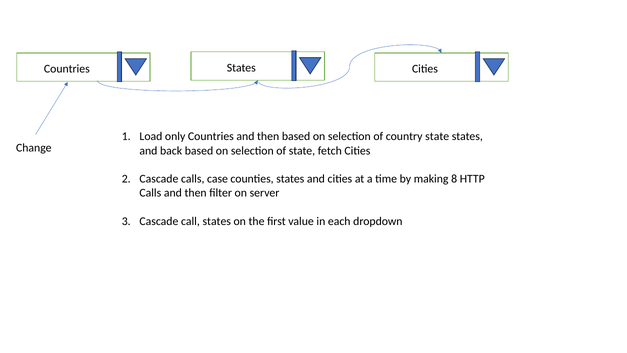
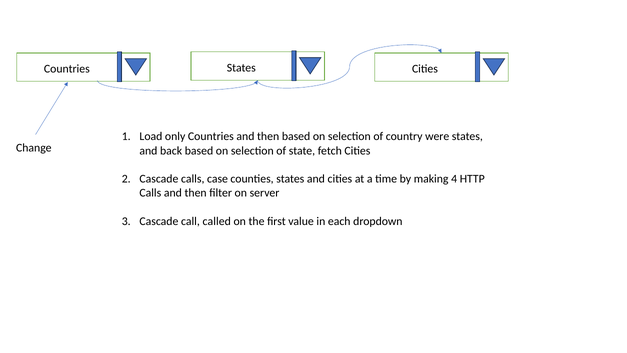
country state: state -> were
8: 8 -> 4
call states: states -> called
